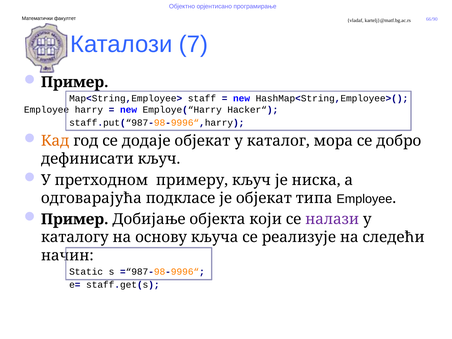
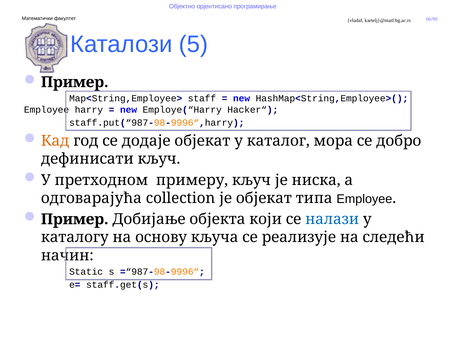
7: 7 -> 5
подкласе: подкласе -> collection
налази colour: purple -> blue
